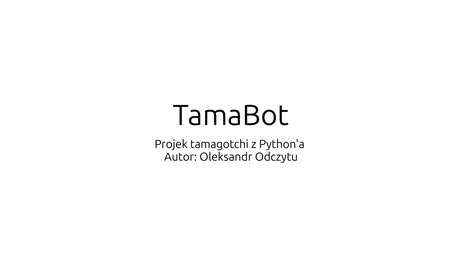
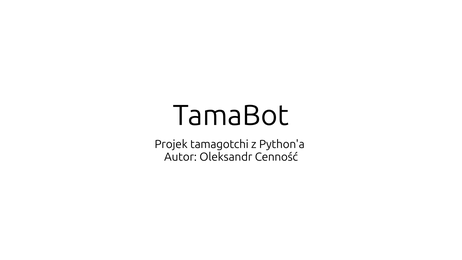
Odczytu: Odczytu -> Cenność
